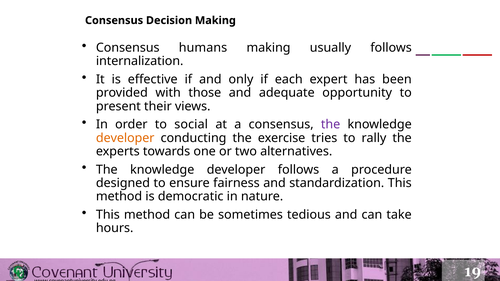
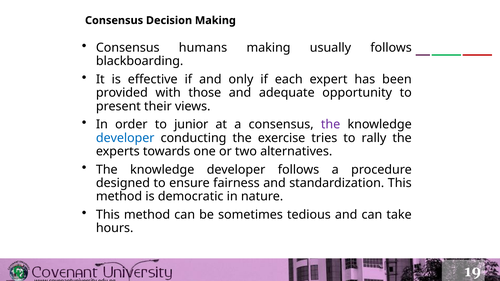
internalization: internalization -> blackboarding
social: social -> junior
developer at (125, 138) colour: orange -> blue
